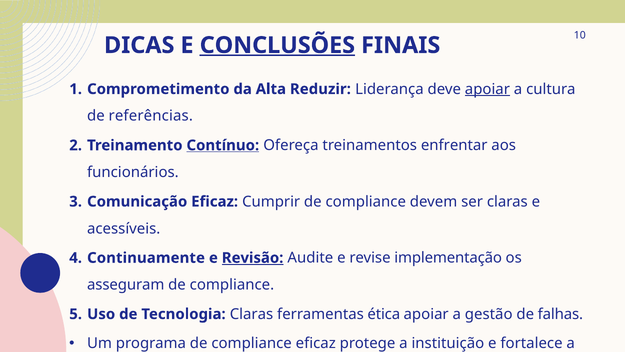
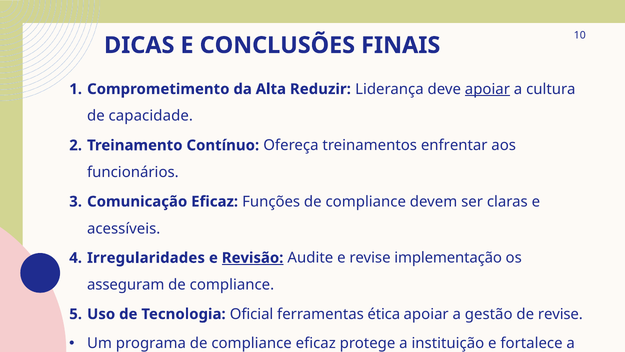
CONCLUSÕES underline: present -> none
referências: referências -> capacidade
Contínuo underline: present -> none
Cumprir: Cumprir -> Funções
Continuamente: Continuamente -> Irregularidades
Tecnologia Claras: Claras -> Oficial
de falhas: falhas -> revise
